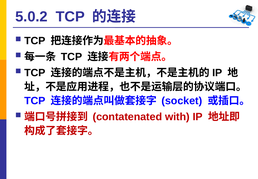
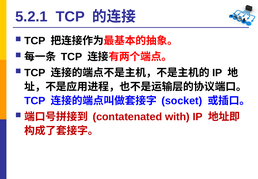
5.0.2: 5.0.2 -> 5.2.1
